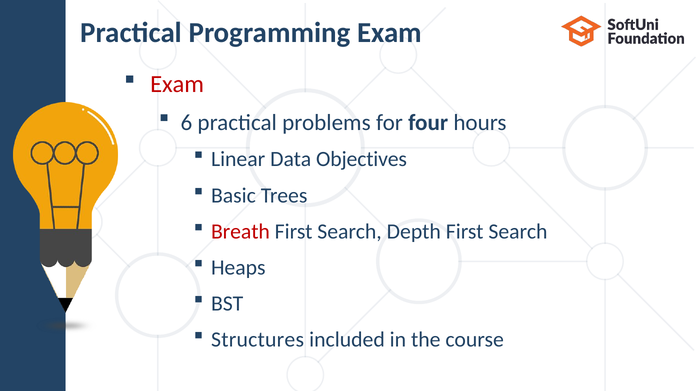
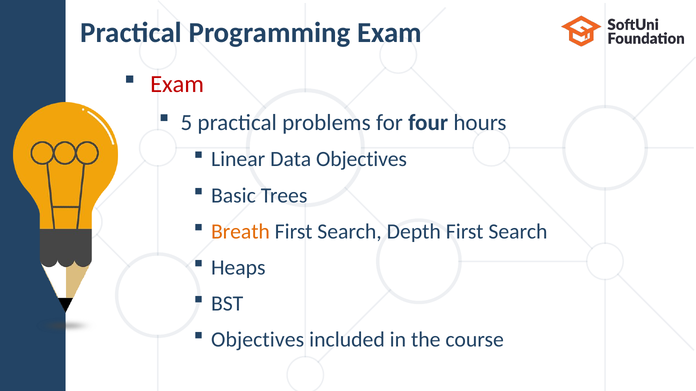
6: 6 -> 5
Breath colour: red -> orange
Structures at (258, 340): Structures -> Objectives
